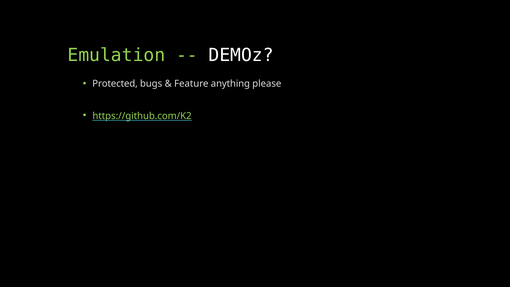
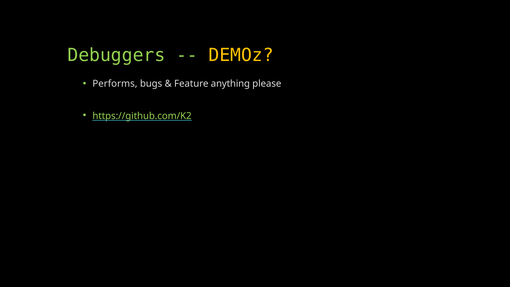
Emulation: Emulation -> Debuggers
DEMOz colour: white -> yellow
Protected: Protected -> Performs
